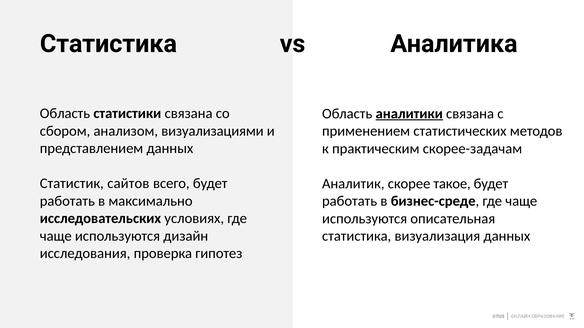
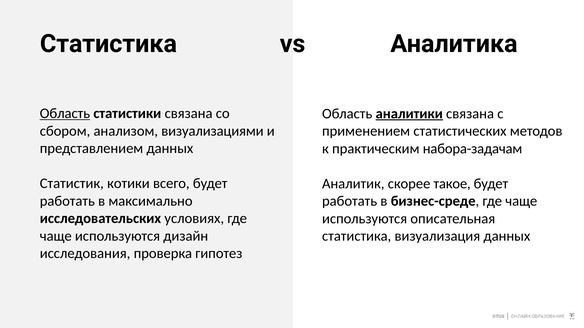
Область at (65, 114) underline: none -> present
скорее-задачам: скорее-задачам -> набора-задачам
сайтов: сайтов -> котики
